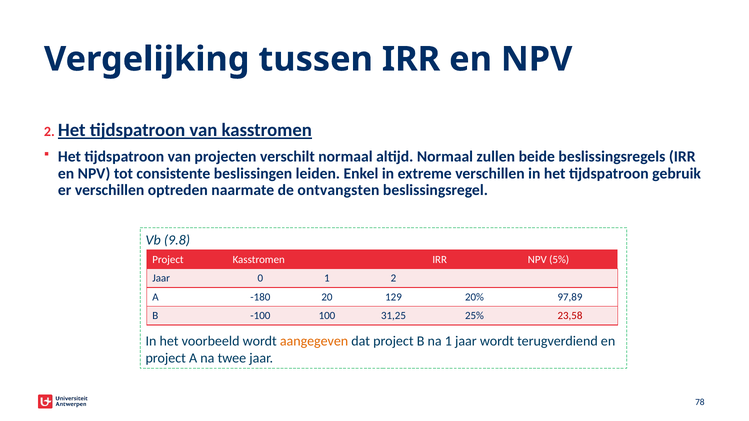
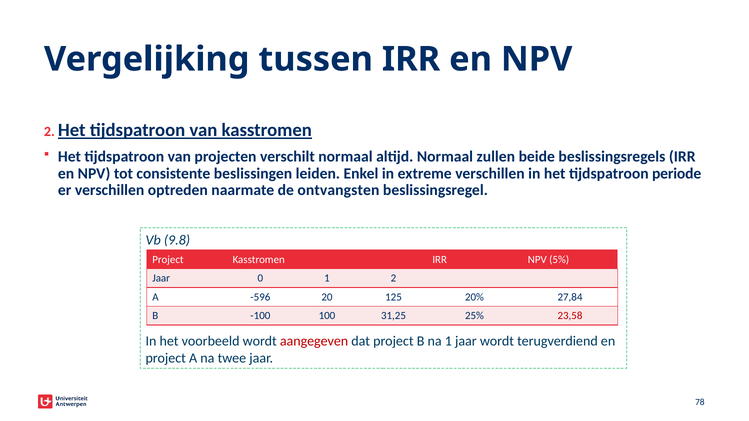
gebruik: gebruik -> periode
-180: -180 -> -596
129: 129 -> 125
97,89: 97,89 -> 27,84
aangegeven colour: orange -> red
